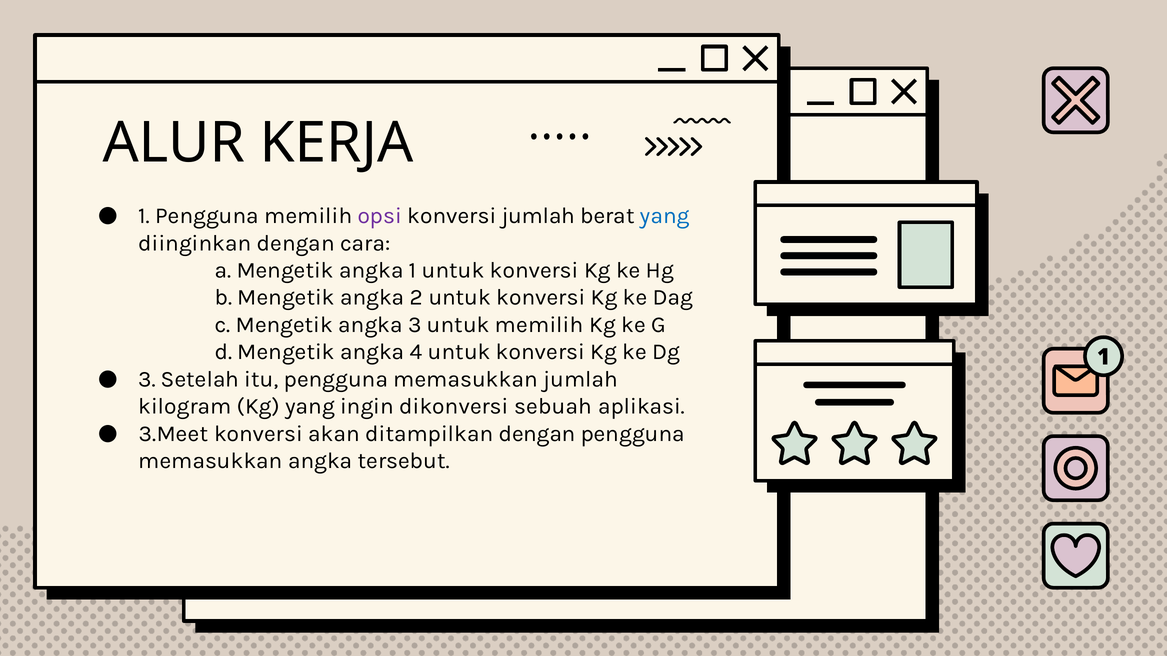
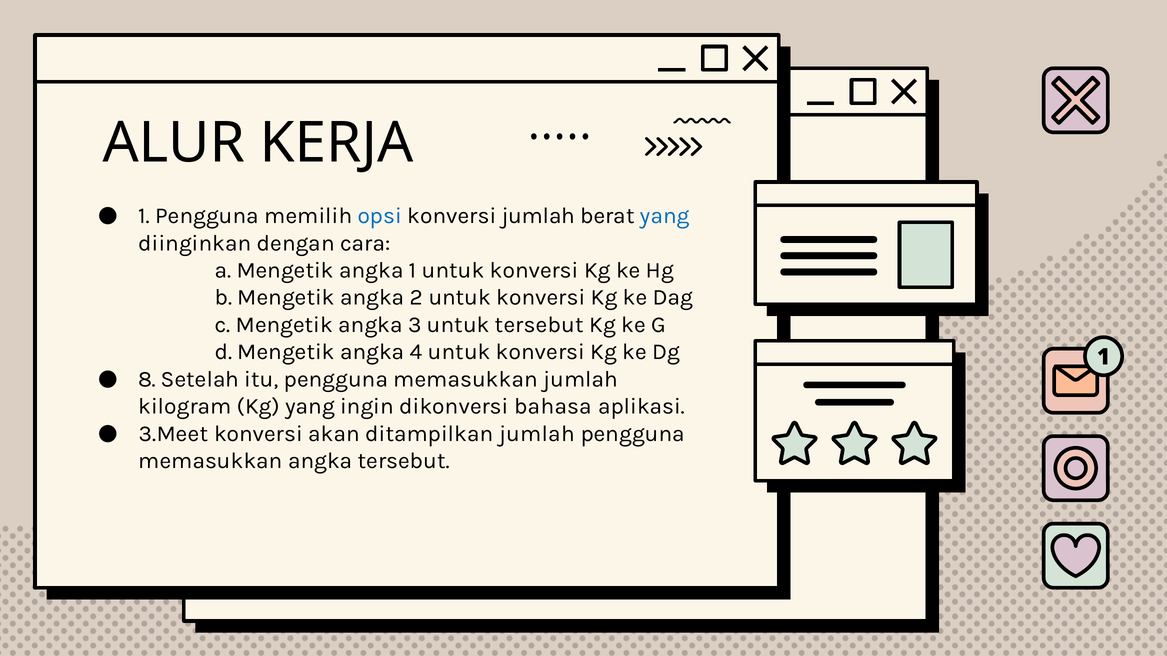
opsi colour: purple -> blue
untuk memilih: memilih -> tersebut
3 at (147, 379): 3 -> 8
sebuah: sebuah -> bahasa
ditampilkan dengan: dengan -> jumlah
